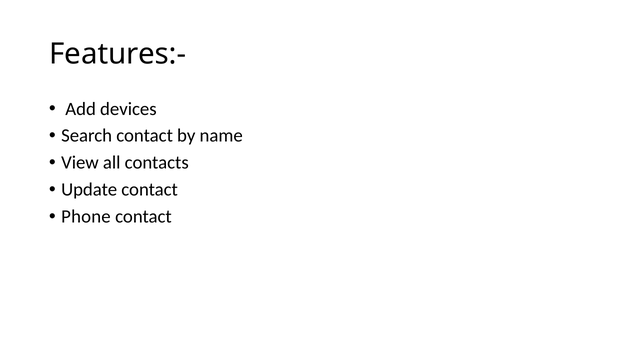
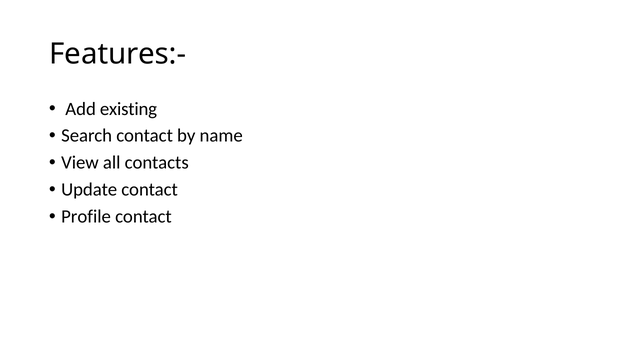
devices: devices -> existing
Phone: Phone -> Profile
